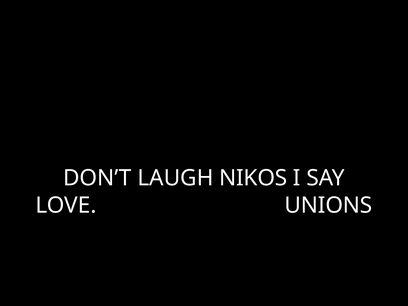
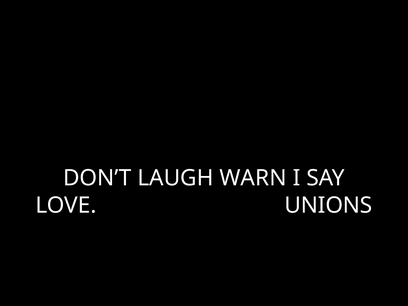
NIKOS: NIKOS -> WARN
